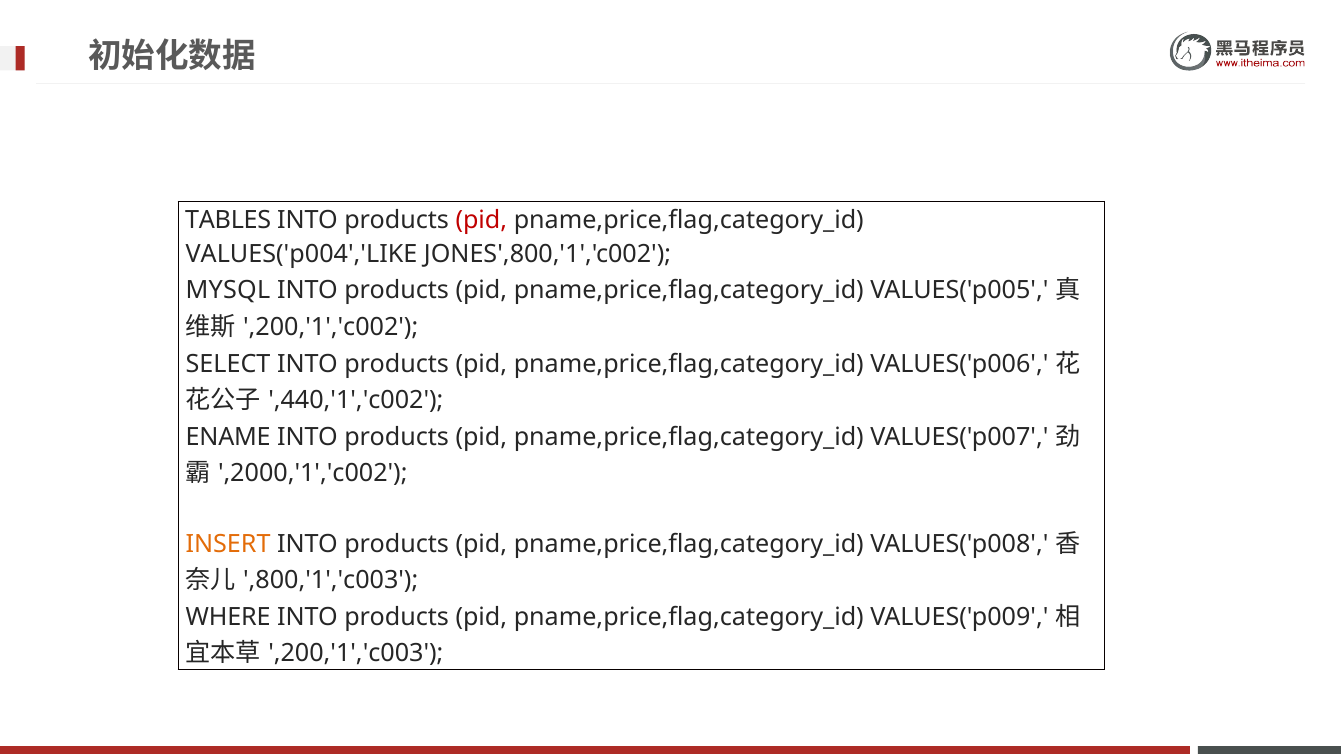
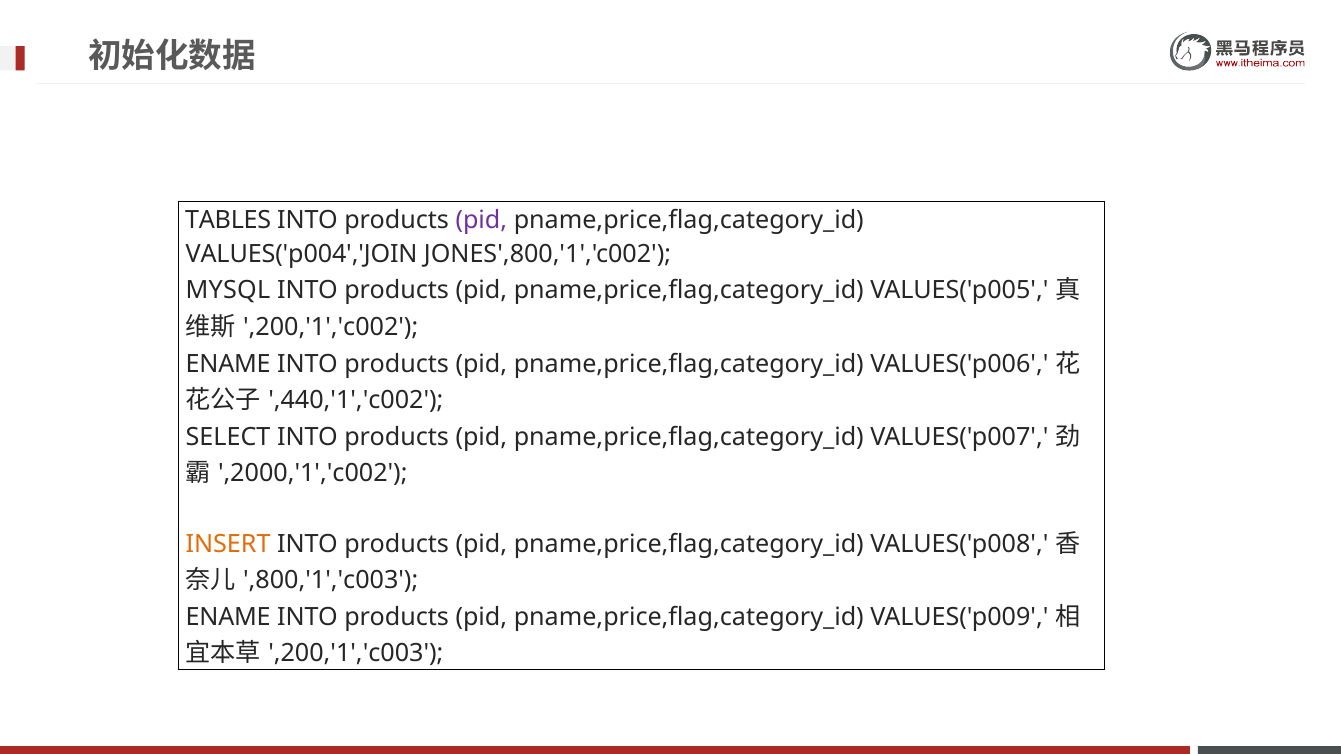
pid at (481, 220) colour: red -> purple
VALUES('p004','LIKE: VALUES('p004','LIKE -> VALUES('p004','JOIN
SELECT at (228, 364): SELECT -> ENAME
ENAME: ENAME -> SELECT
WHERE at (228, 617): WHERE -> ENAME
